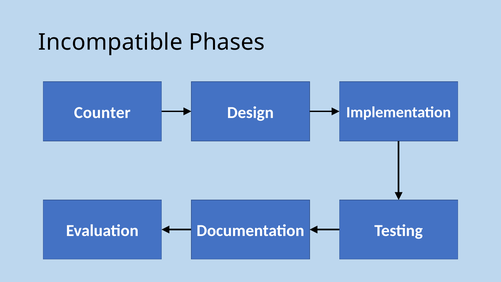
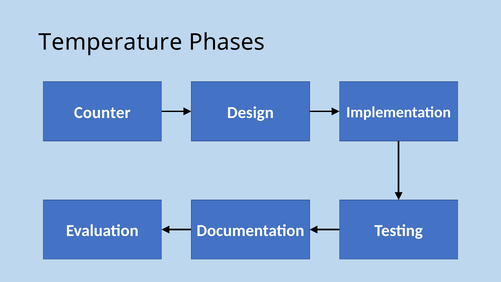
Incompatible: Incompatible -> Temperature
